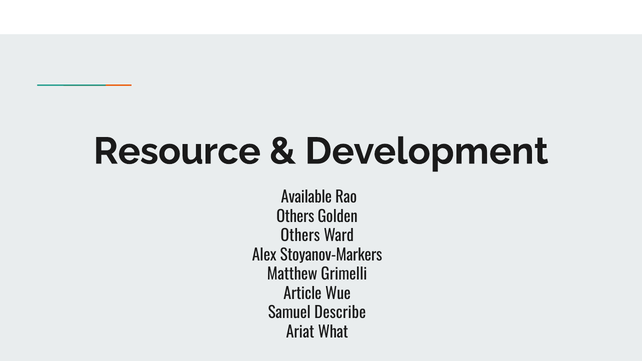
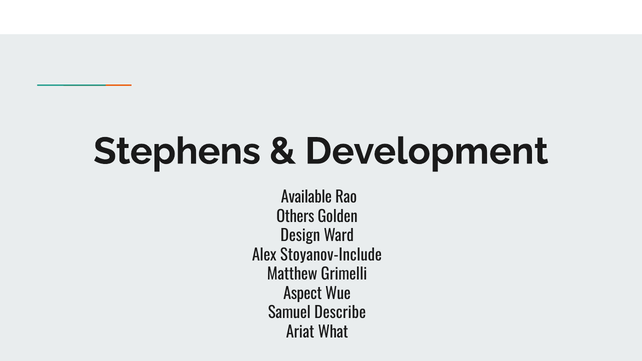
Resource: Resource -> Stephens
Others at (300, 236): Others -> Design
Stoyanov-Markers: Stoyanov-Markers -> Stoyanov-Include
Article: Article -> Aspect
